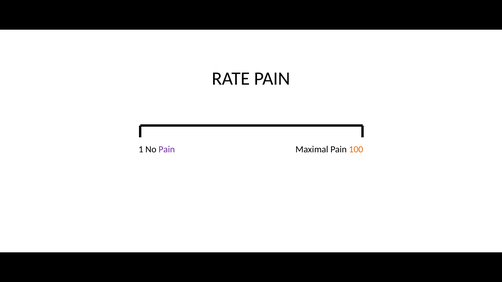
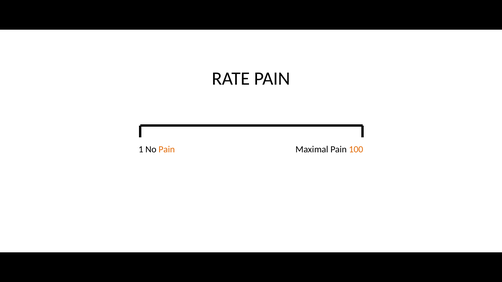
Pain at (167, 150) colour: purple -> orange
